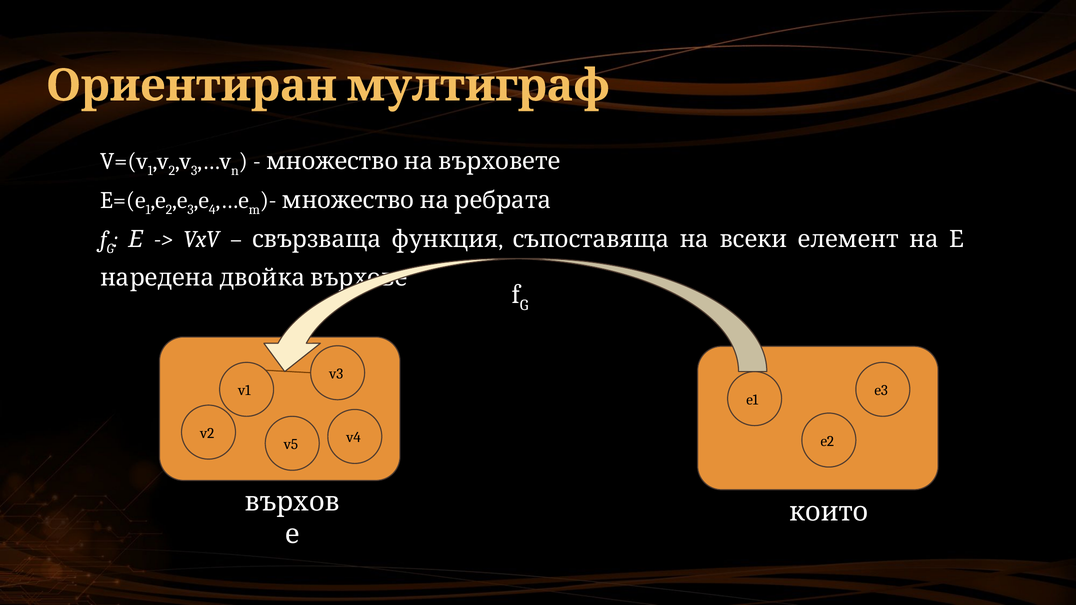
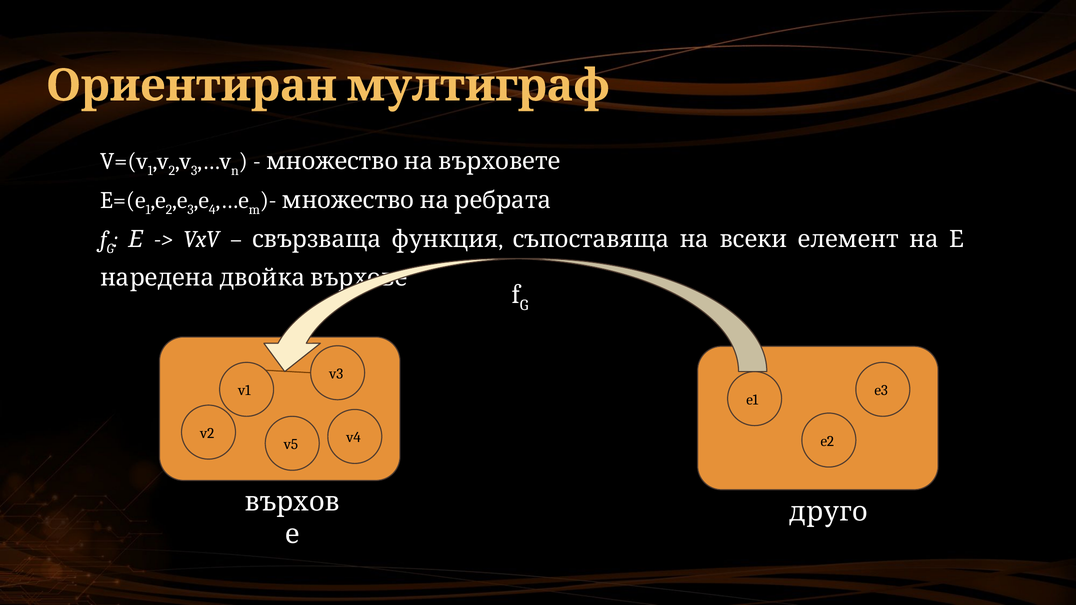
които: които -> друго
